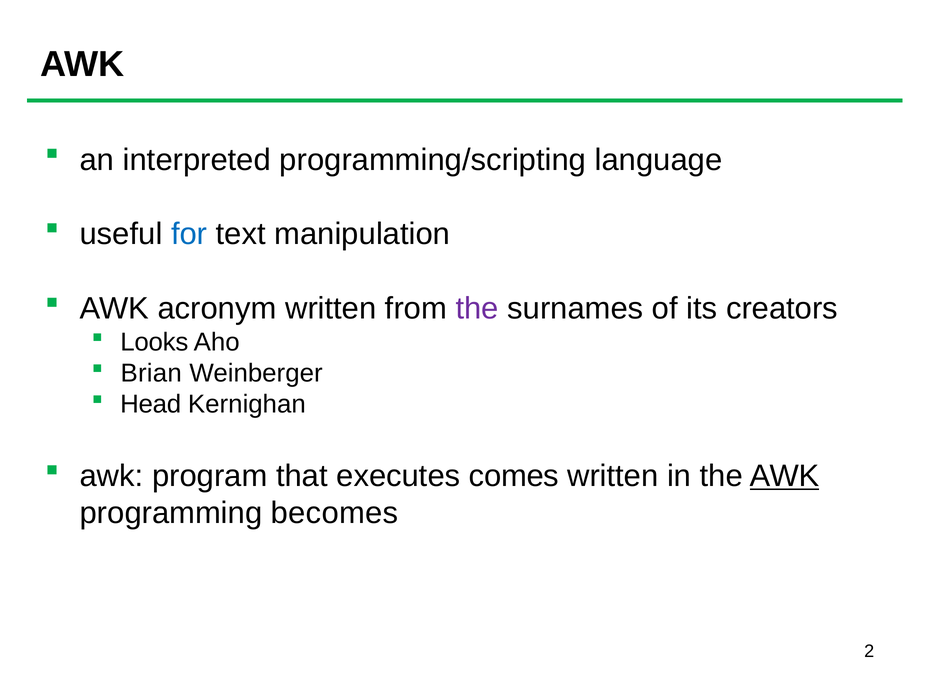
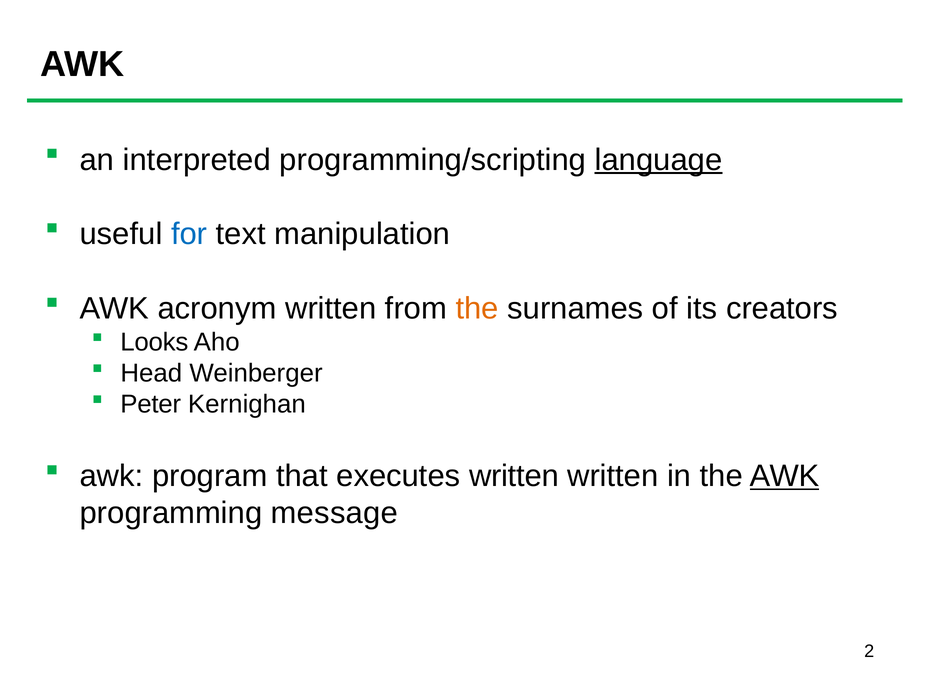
language underline: none -> present
the at (477, 309) colour: purple -> orange
Brian: Brian -> Head
Head: Head -> Peter
executes comes: comes -> written
becomes: becomes -> message
